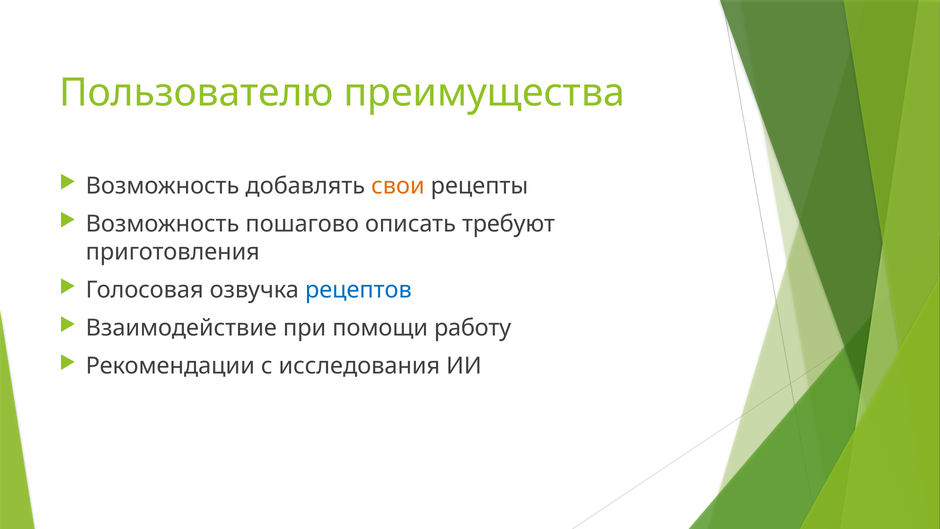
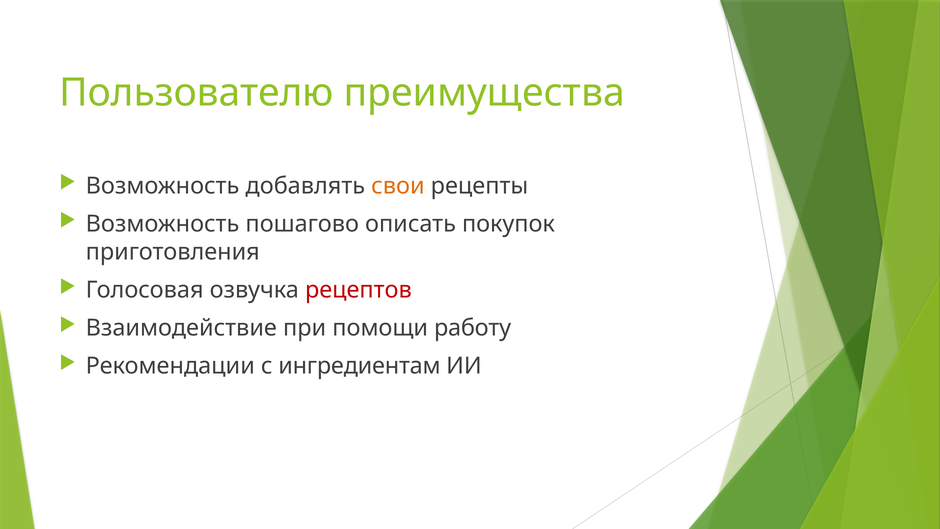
требуют: требуют -> покупок
рецептов colour: blue -> red
исследования: исследования -> ингредиентам
